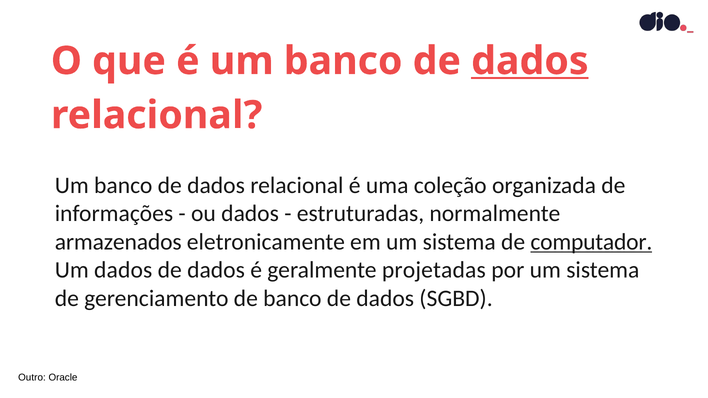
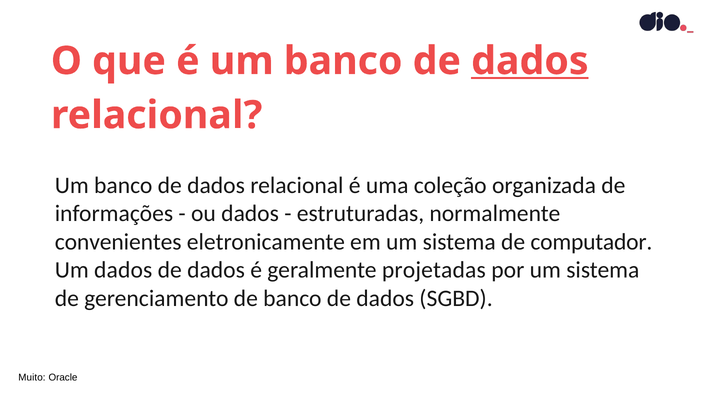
armazenados: armazenados -> convenientes
computador underline: present -> none
Outro: Outro -> Muito
